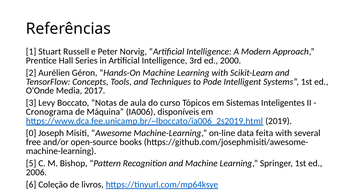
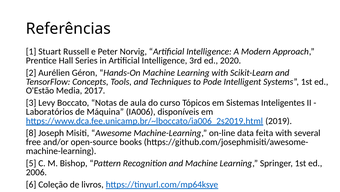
2000: 2000 -> 2020
O'Onde: O'Onde -> O'Estão
Cronograma: Cronograma -> Laboratórios
0: 0 -> 8
